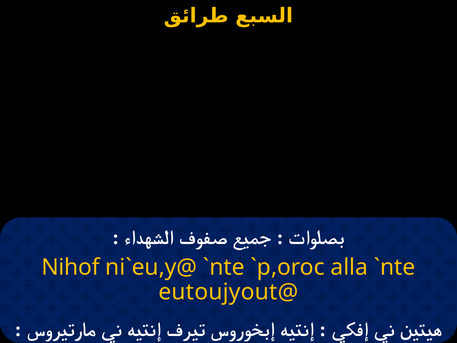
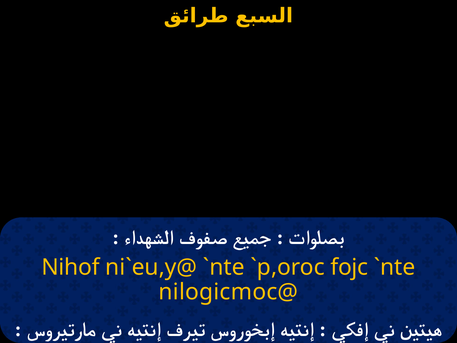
alla: alla -> fojc
eutoujyout@: eutoujyout@ -> nilogicmoc@
